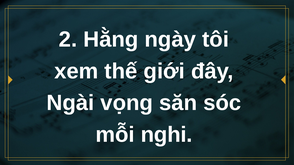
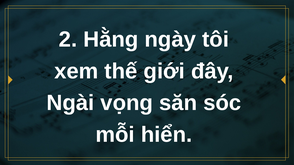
nghi: nghi -> hiển
